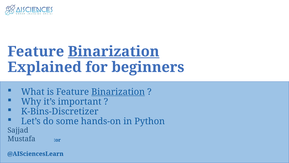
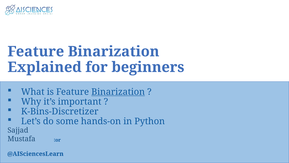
Binarization at (114, 51) underline: present -> none
